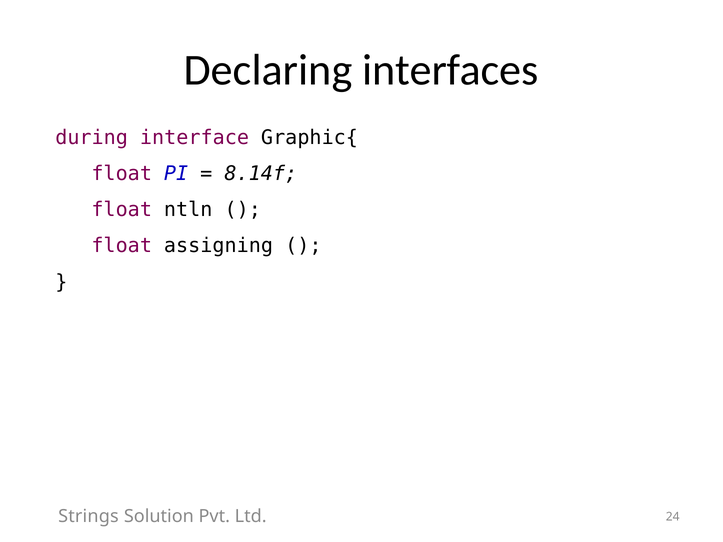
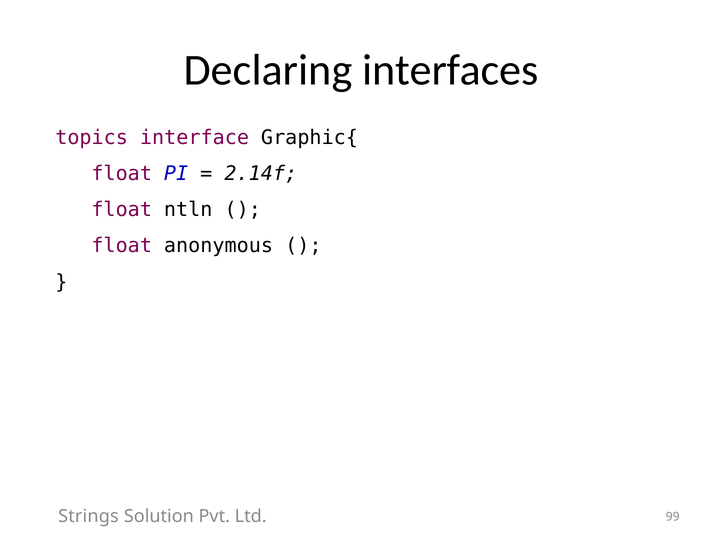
during: during -> topics
8.14f: 8.14f -> 2.14f
assigning: assigning -> anonymous
24: 24 -> 99
